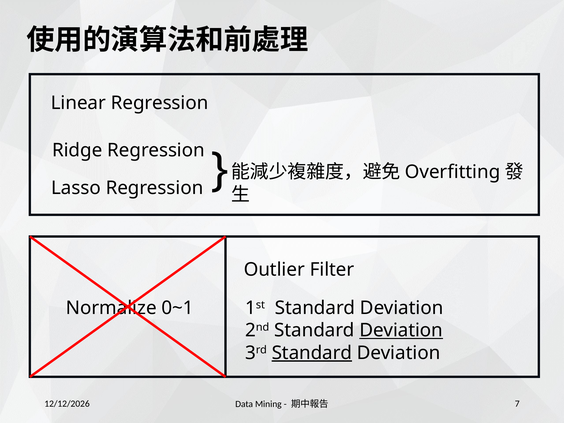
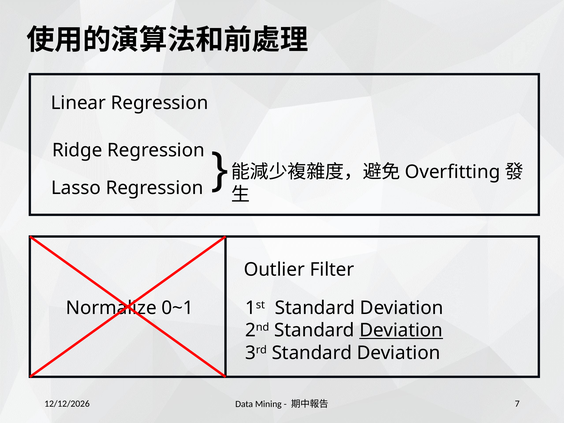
Standard at (312, 353) underline: present -> none
